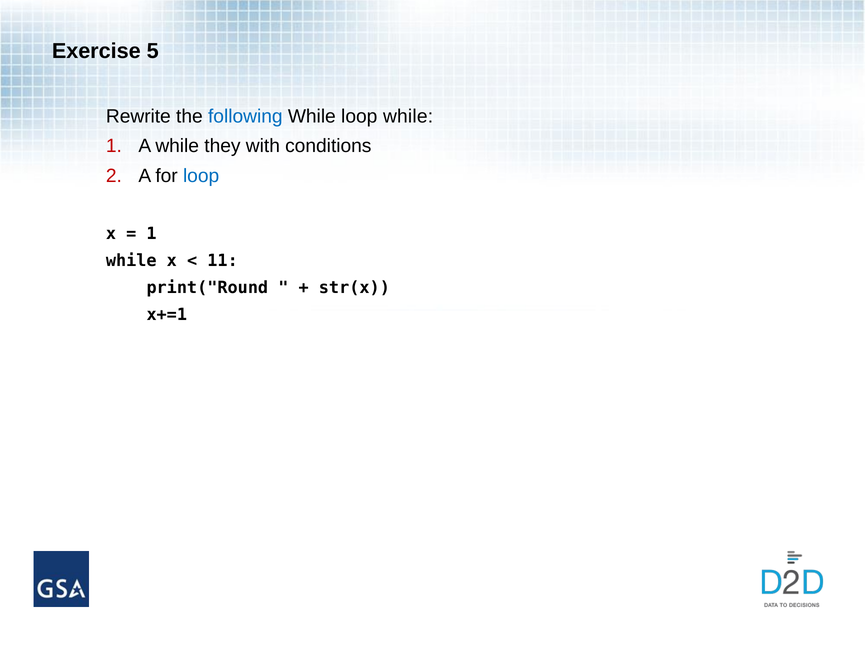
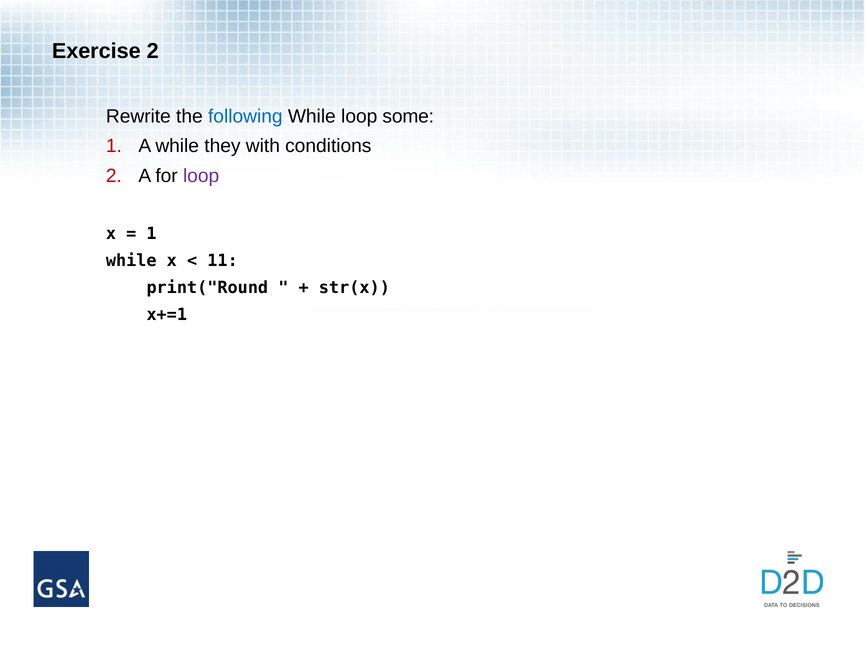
Exercise 5: 5 -> 2
loop while: while -> some
loop at (201, 176) colour: blue -> purple
